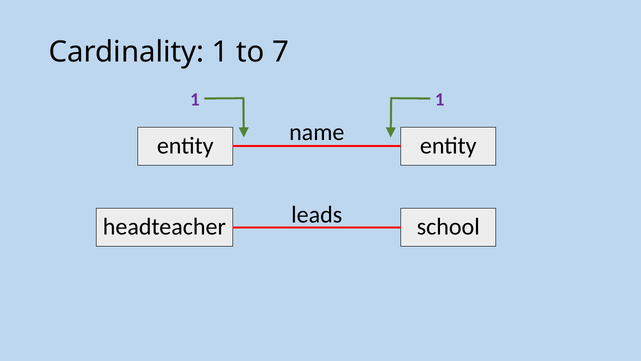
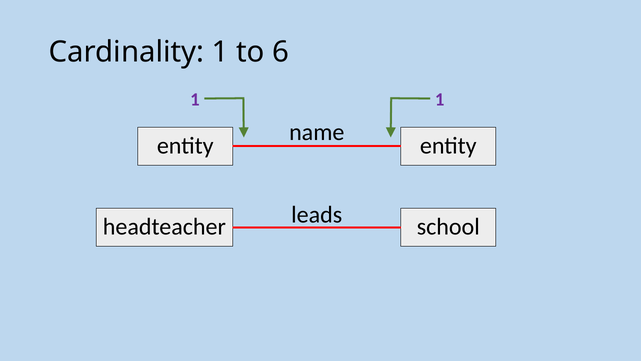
7: 7 -> 6
